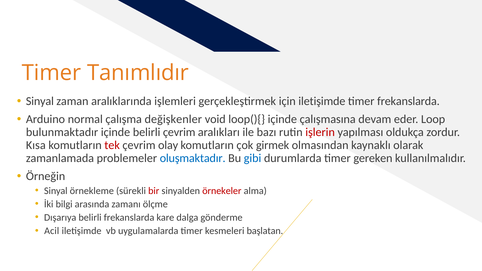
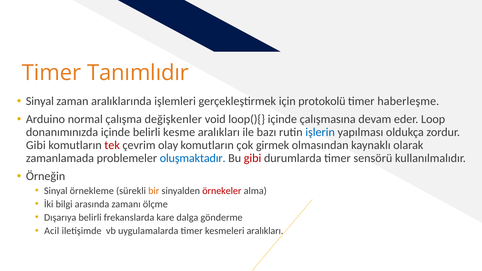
için iletişimde: iletişimde -> protokolü
timer frekanslarda: frekanslarda -> haberleşme
bulunmaktadır: bulunmaktadır -> donanımınızda
belirli çevrim: çevrim -> kesme
işlerin colour: red -> blue
Kısa at (36, 145): Kısa -> Gibi
gibi at (253, 158) colour: blue -> red
gereken: gereken -> sensörü
bir colour: red -> orange
kesmeleri başlatan: başlatan -> aralıkları
